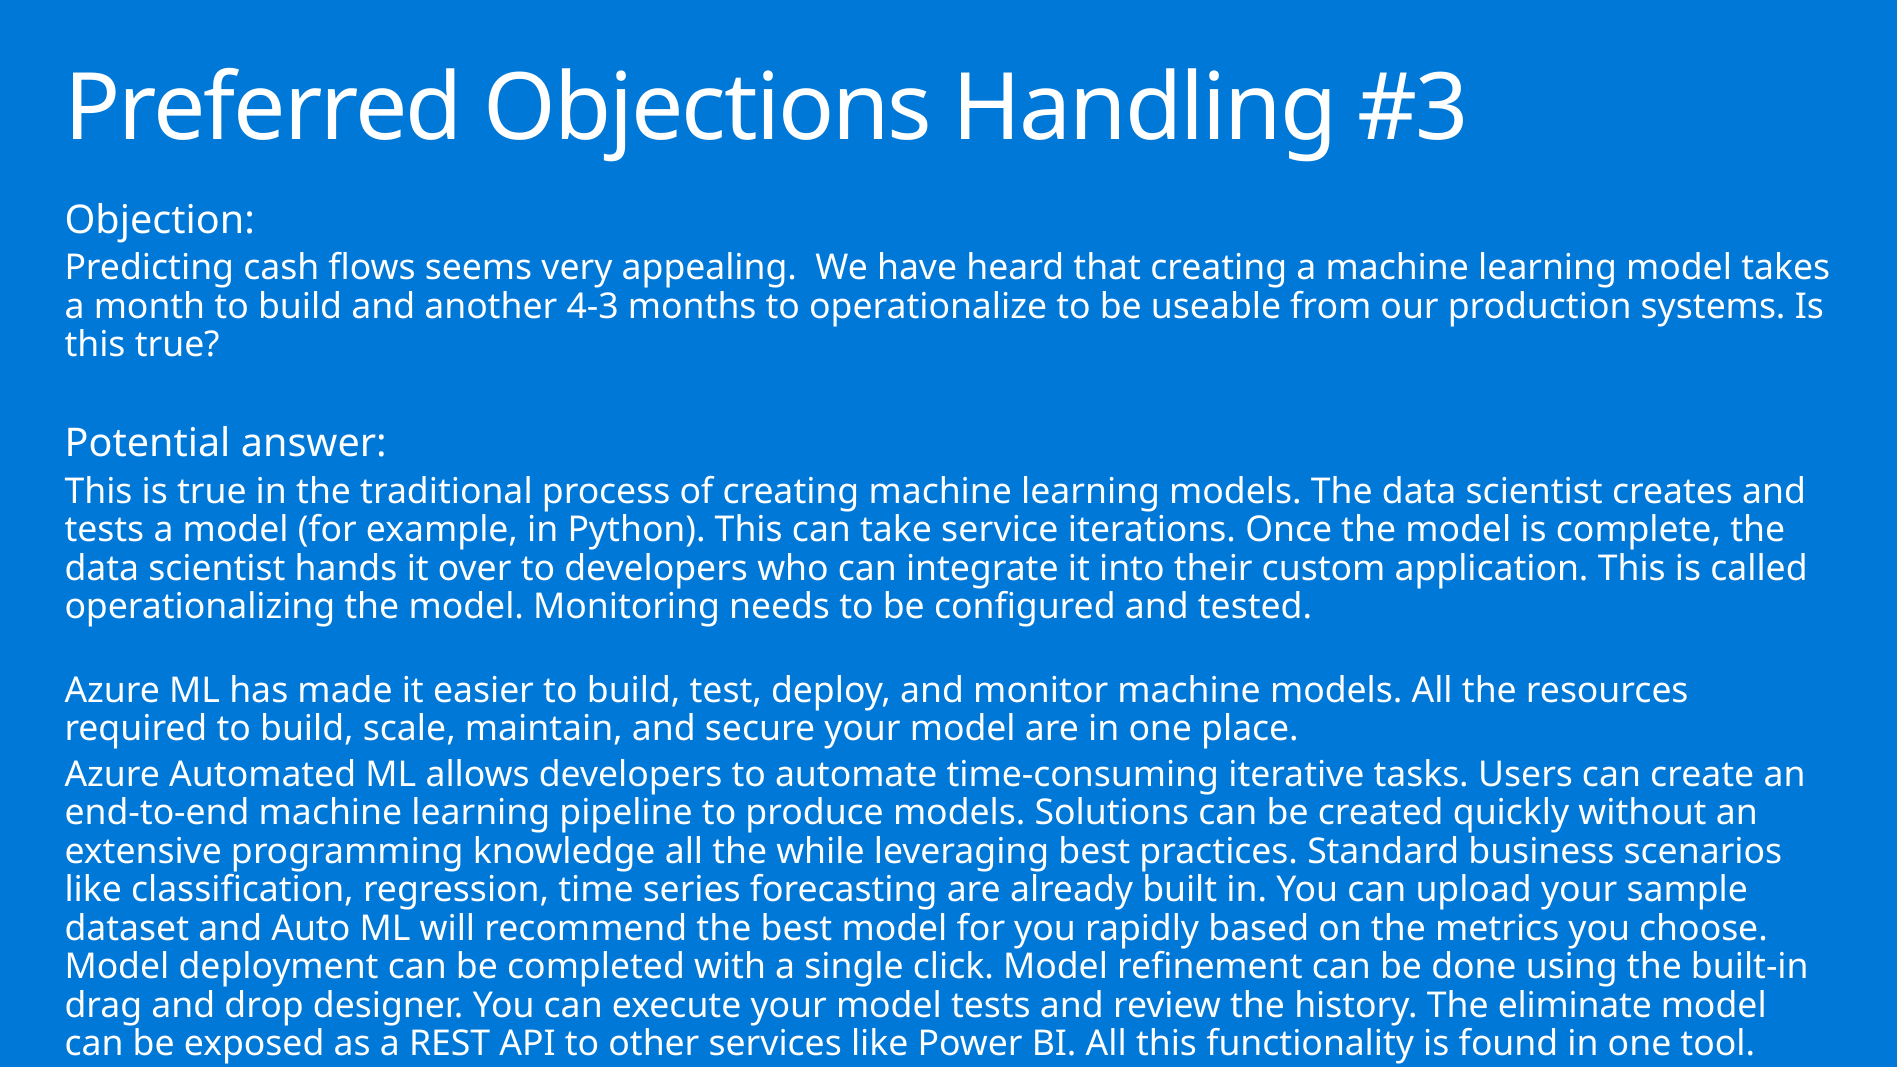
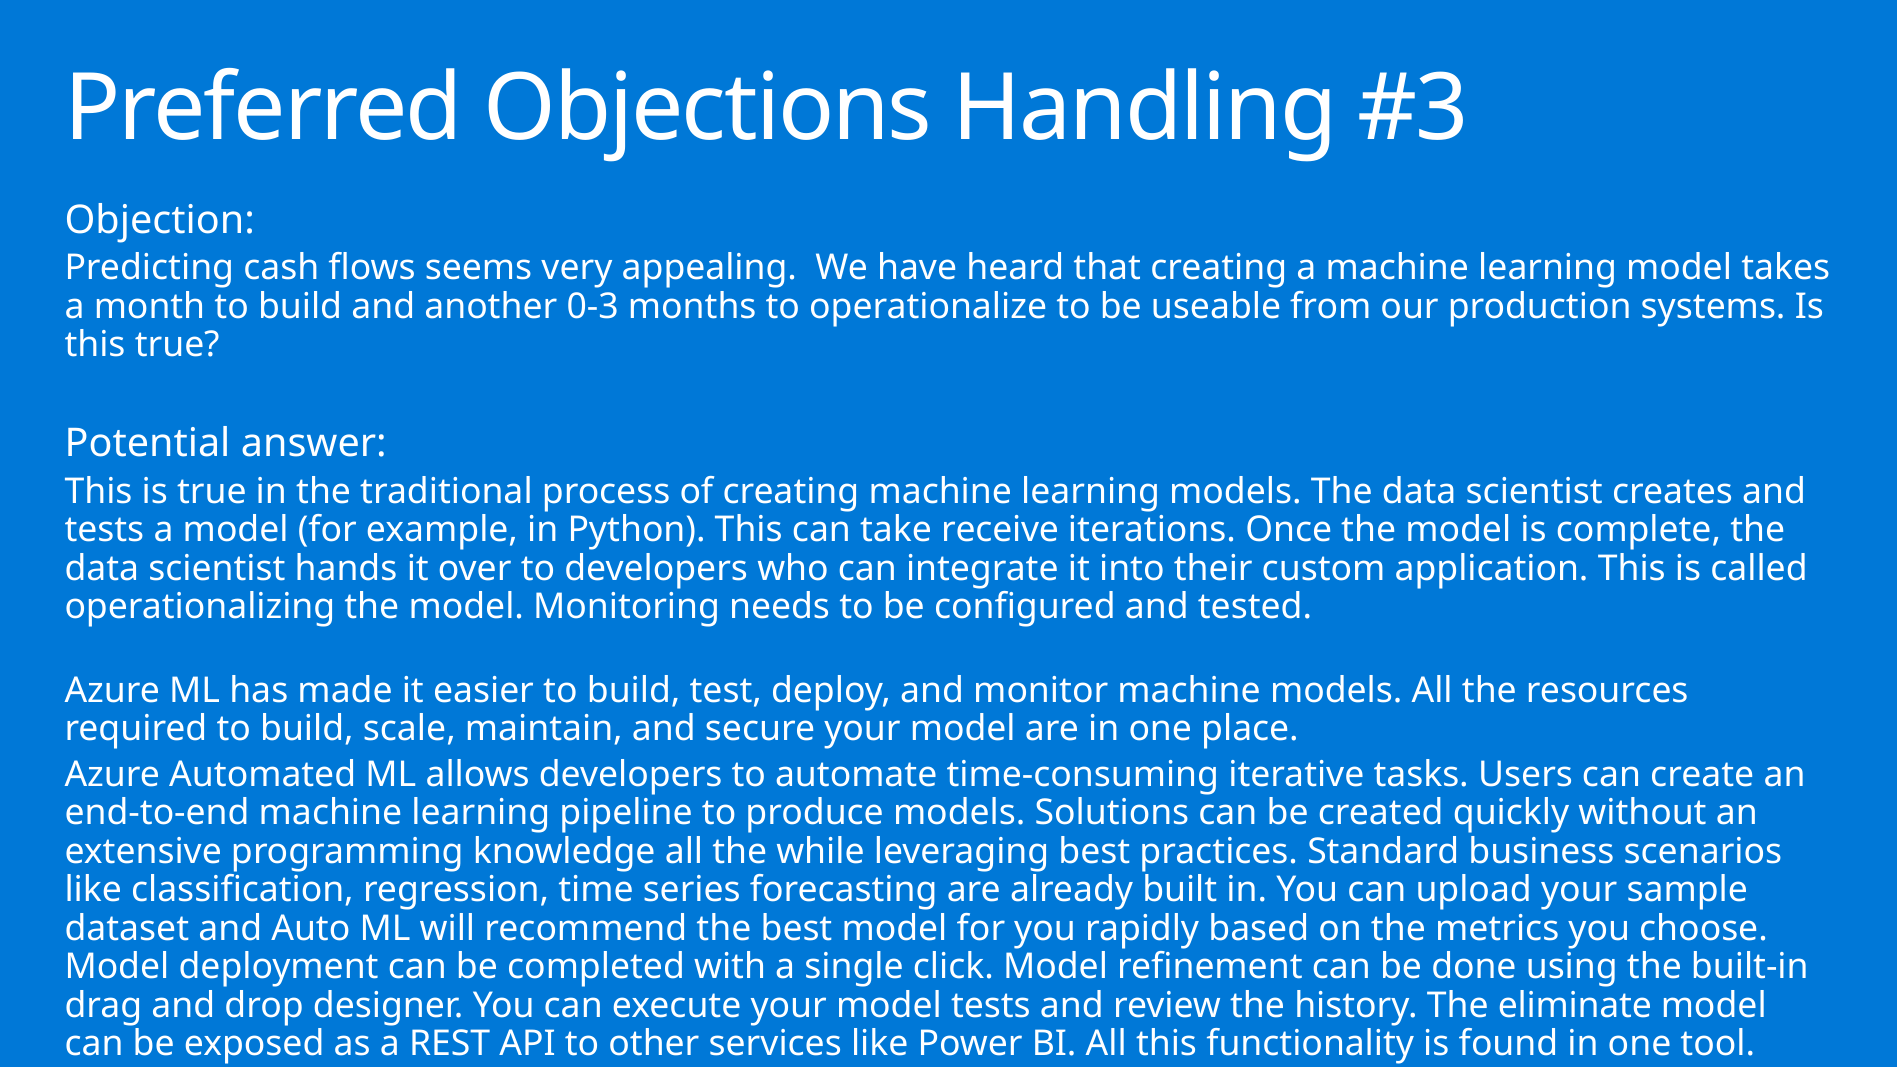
4-3: 4-3 -> 0-3
service: service -> receive
